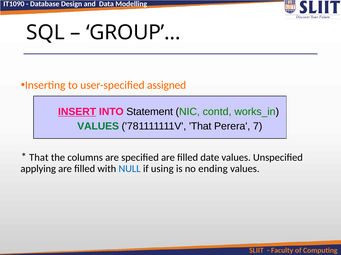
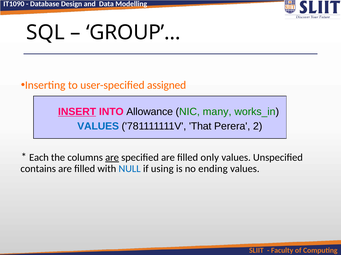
Statement: Statement -> Allowance
contd: contd -> many
VALUES at (98, 127) colour: green -> blue
7: 7 -> 2
That at (39, 158): That -> Each
are at (112, 158) underline: none -> present
date: date -> only
applying: applying -> contains
